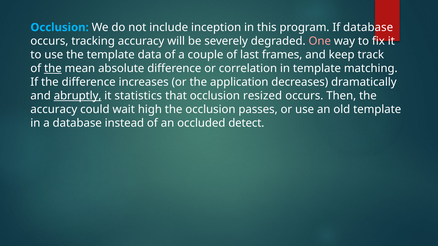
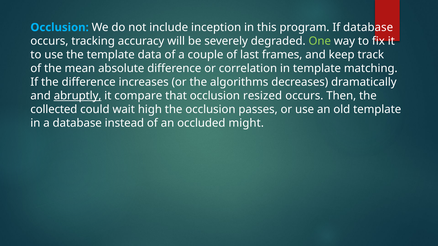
One colour: pink -> light green
the at (53, 68) underline: present -> none
application: application -> algorithms
statistics: statistics -> compare
accuracy at (54, 110): accuracy -> collected
detect: detect -> might
